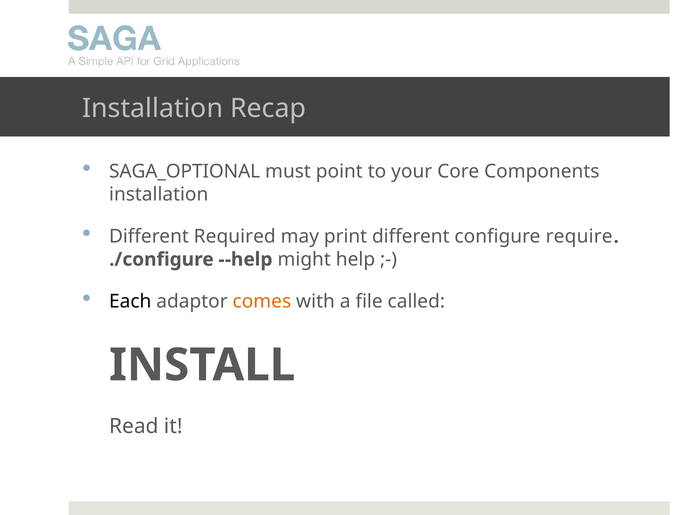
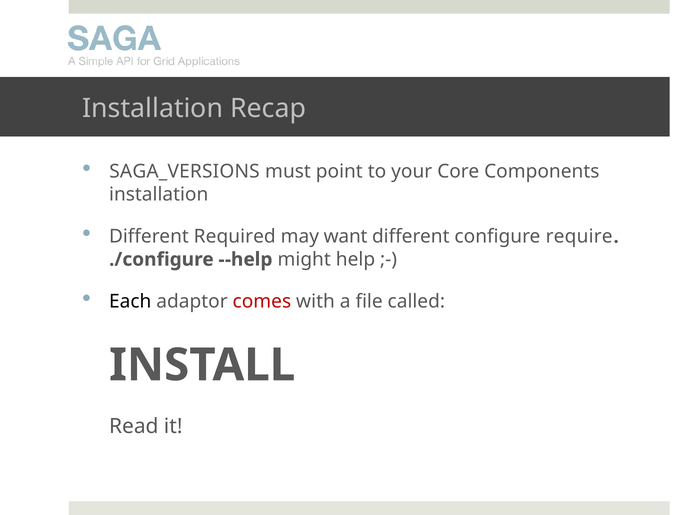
SAGA_OPTIONAL: SAGA_OPTIONAL -> SAGA_VERSIONS
print: print -> want
comes colour: orange -> red
